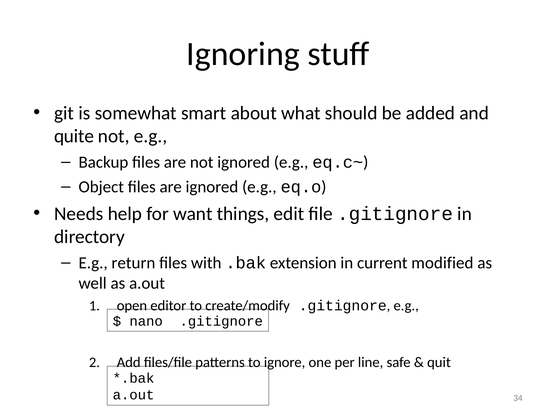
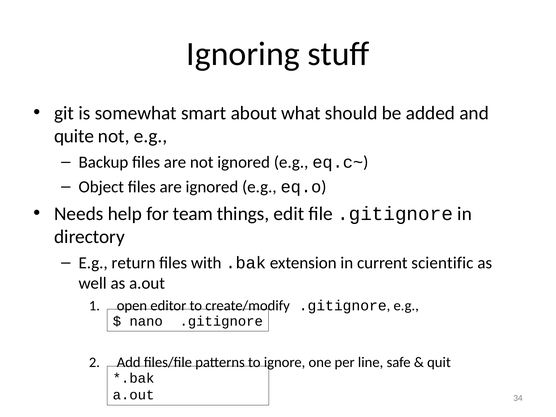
want: want -> team
modified: modified -> scientific
